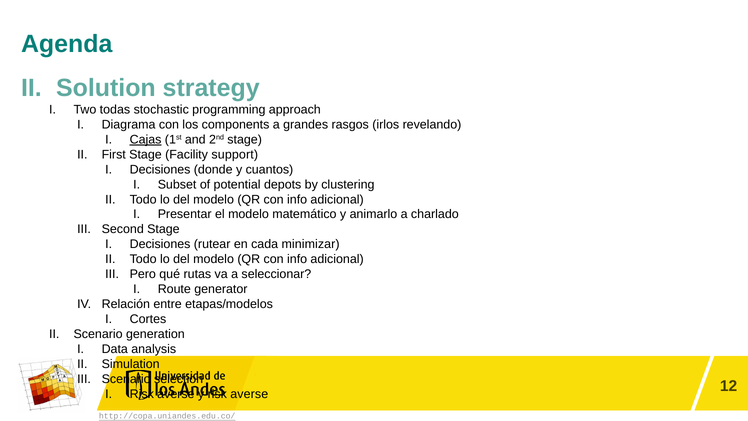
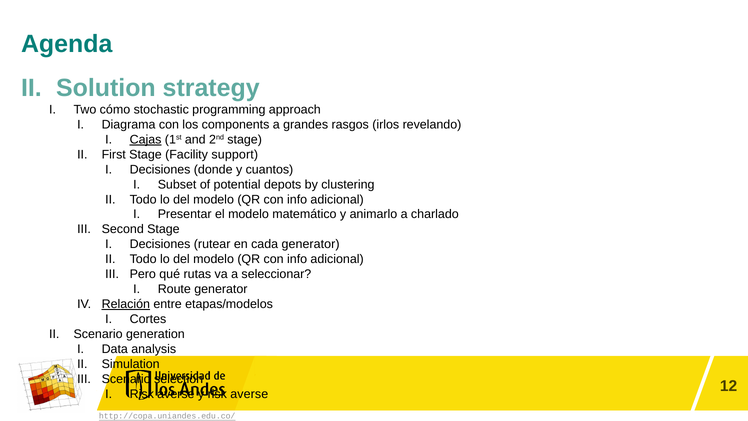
todas: todas -> cómo
cada minimizar: minimizar -> generator
Relación underline: none -> present
